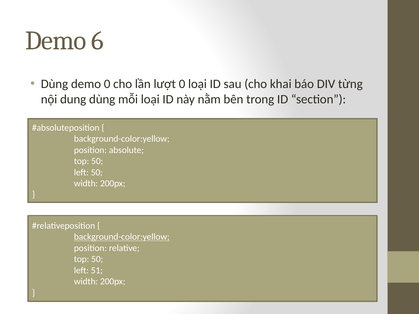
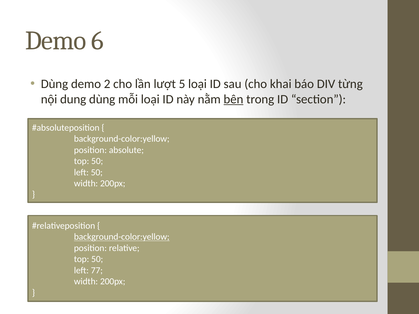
demo 0: 0 -> 2
lượt 0: 0 -> 5
bên underline: none -> present
51: 51 -> 77
